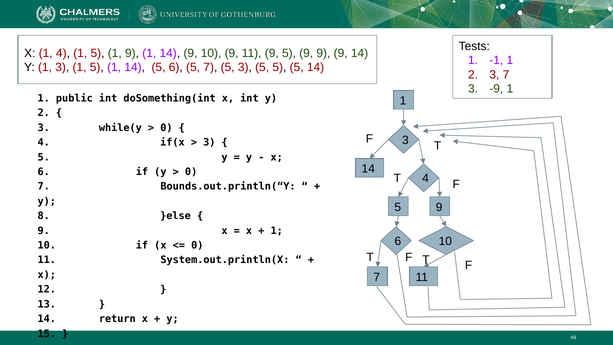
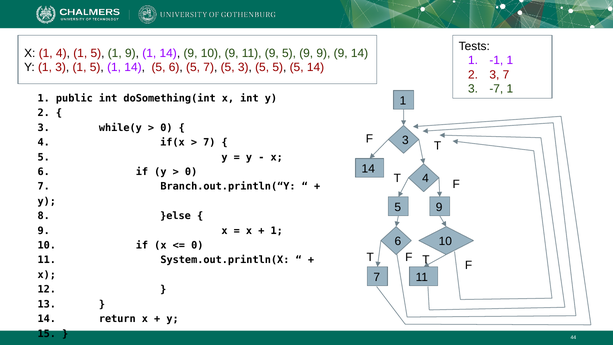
-9: -9 -> -7
3 at (209, 142): 3 -> 7
Bounds.out.println(“Y: Bounds.out.println(“Y -> Branch.out.println(“Y
